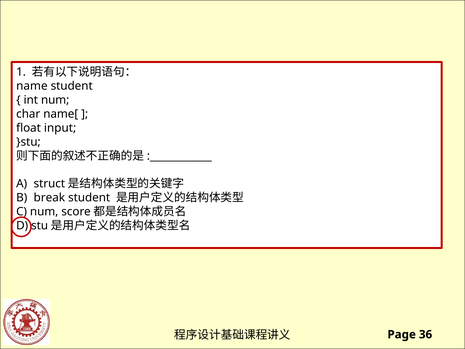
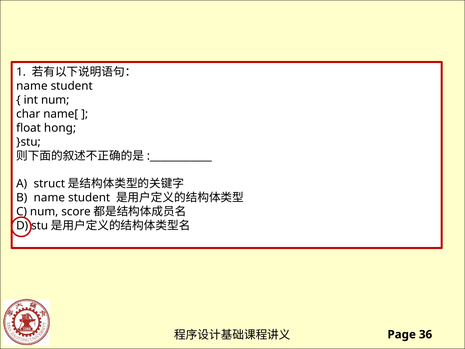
input: input -> hong
break at (49, 198): break -> name
